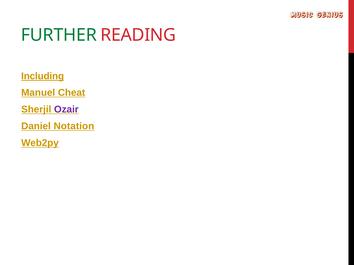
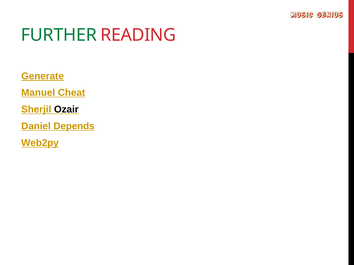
Including: Including -> Generate
Ozair colour: purple -> black
Notation: Notation -> Depends
